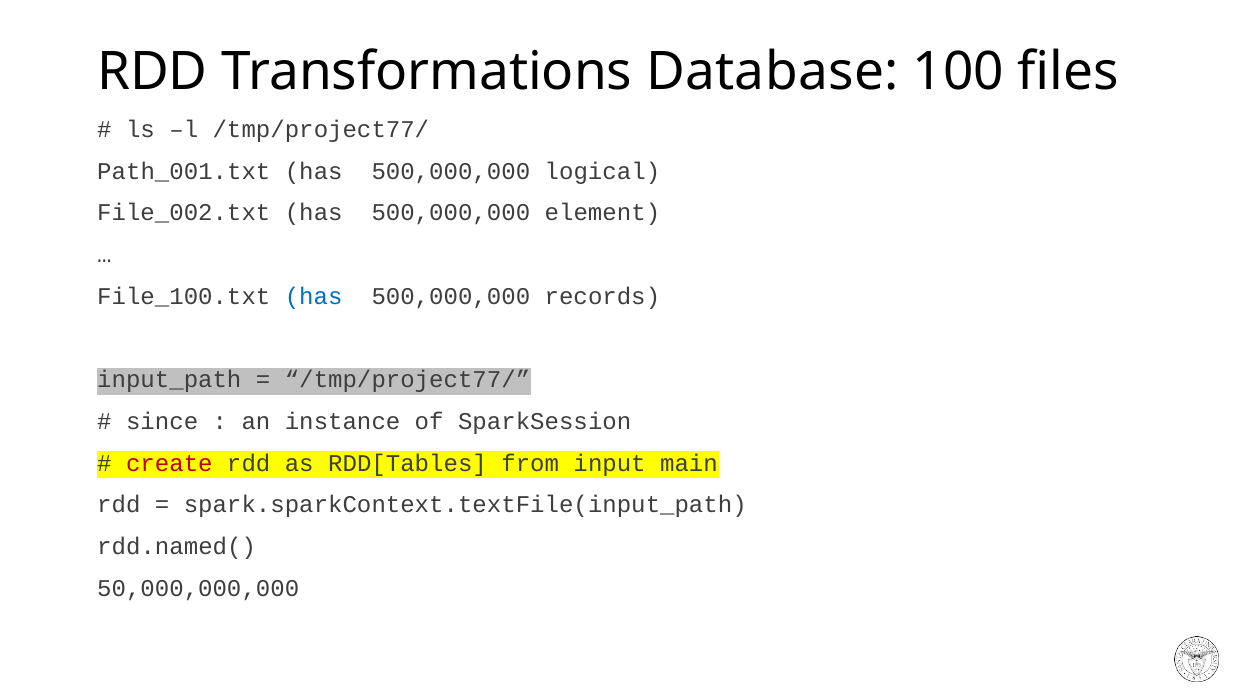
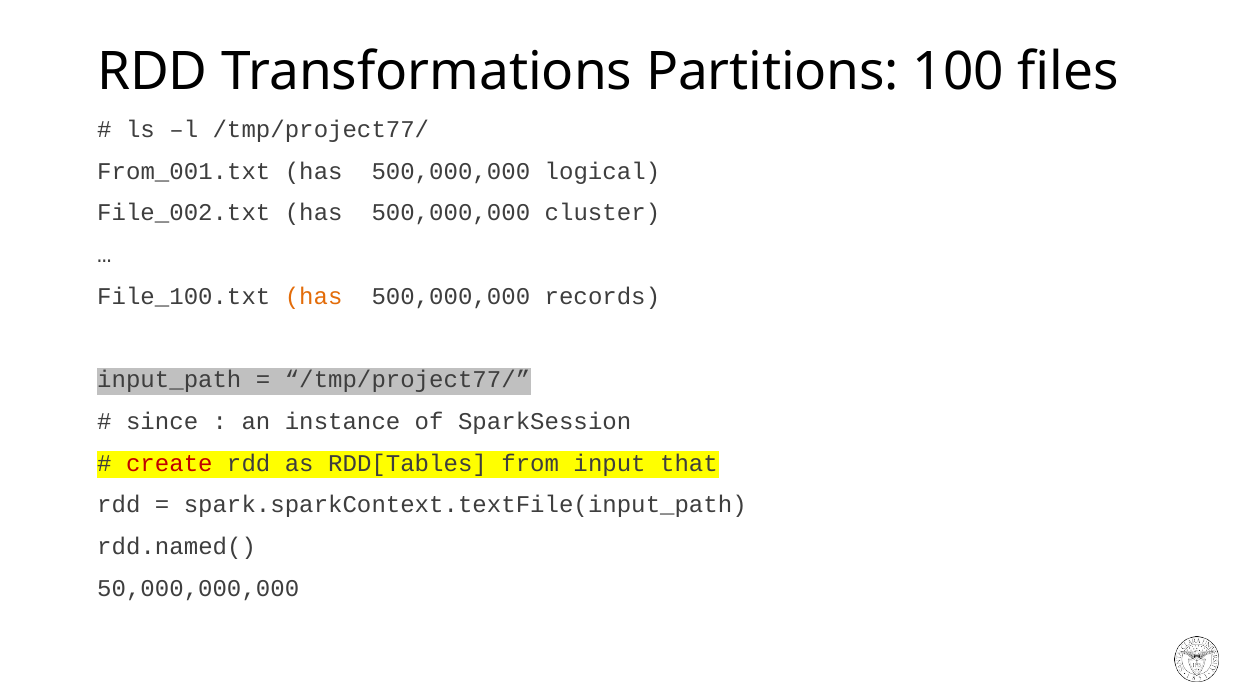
Database: Database -> Partitions
Path_001.txt: Path_001.txt -> From_001.txt
element: element -> cluster
has at (314, 296) colour: blue -> orange
main: main -> that
